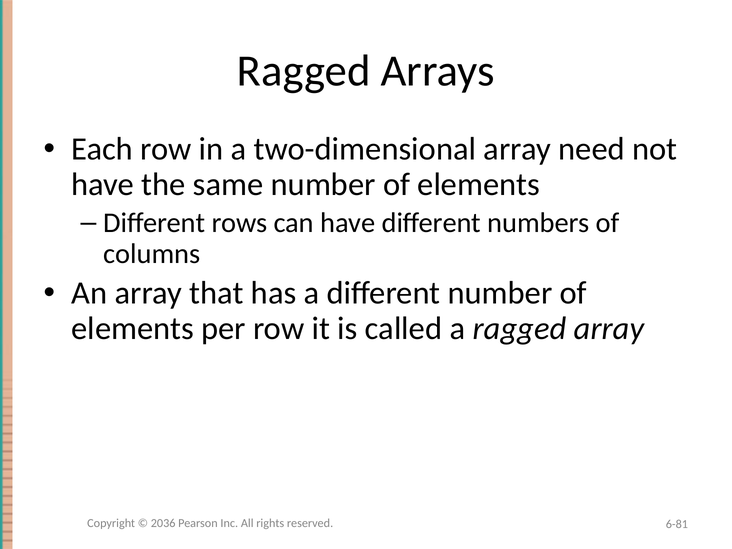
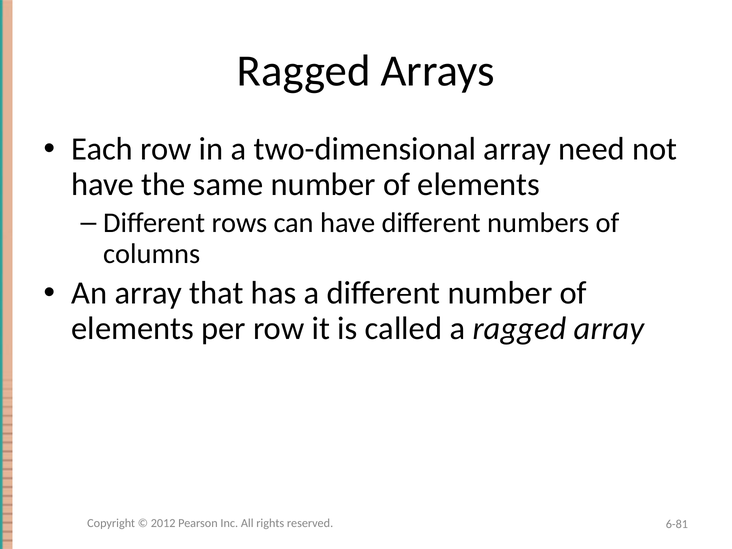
2036: 2036 -> 2012
